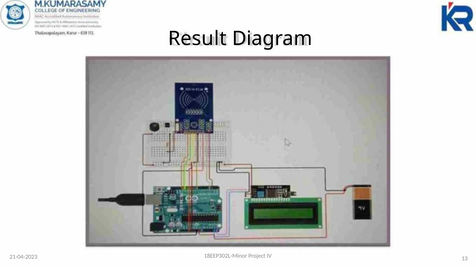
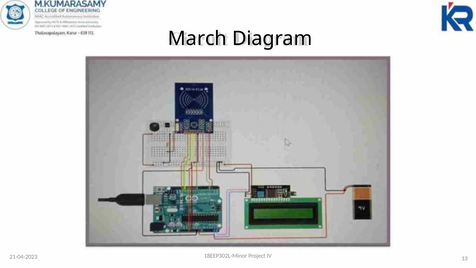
Result: Result -> March
